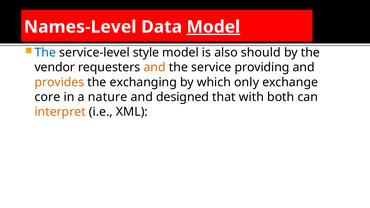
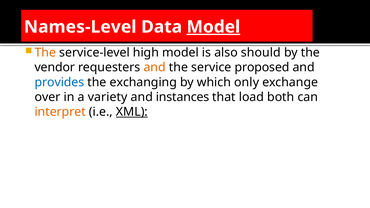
The at (45, 53) colour: blue -> orange
style: style -> high
providing: providing -> proposed
provides colour: orange -> blue
core: core -> over
nature: nature -> variety
designed: designed -> instances
with: with -> load
XML underline: none -> present
